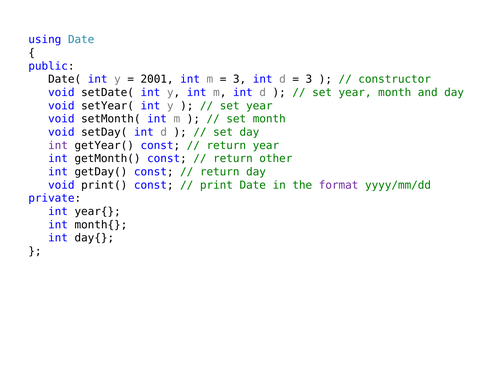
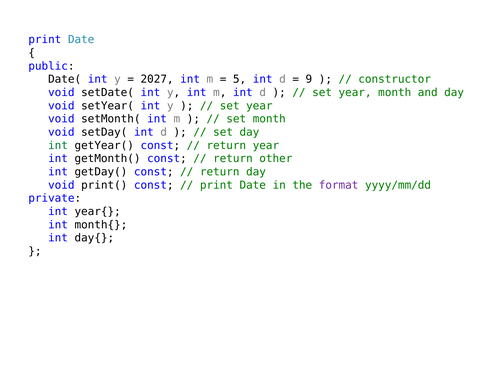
using at (45, 40): using -> print
2001: 2001 -> 2027
3 at (240, 79): 3 -> 5
3 at (309, 79): 3 -> 9
int at (58, 145) colour: purple -> green
